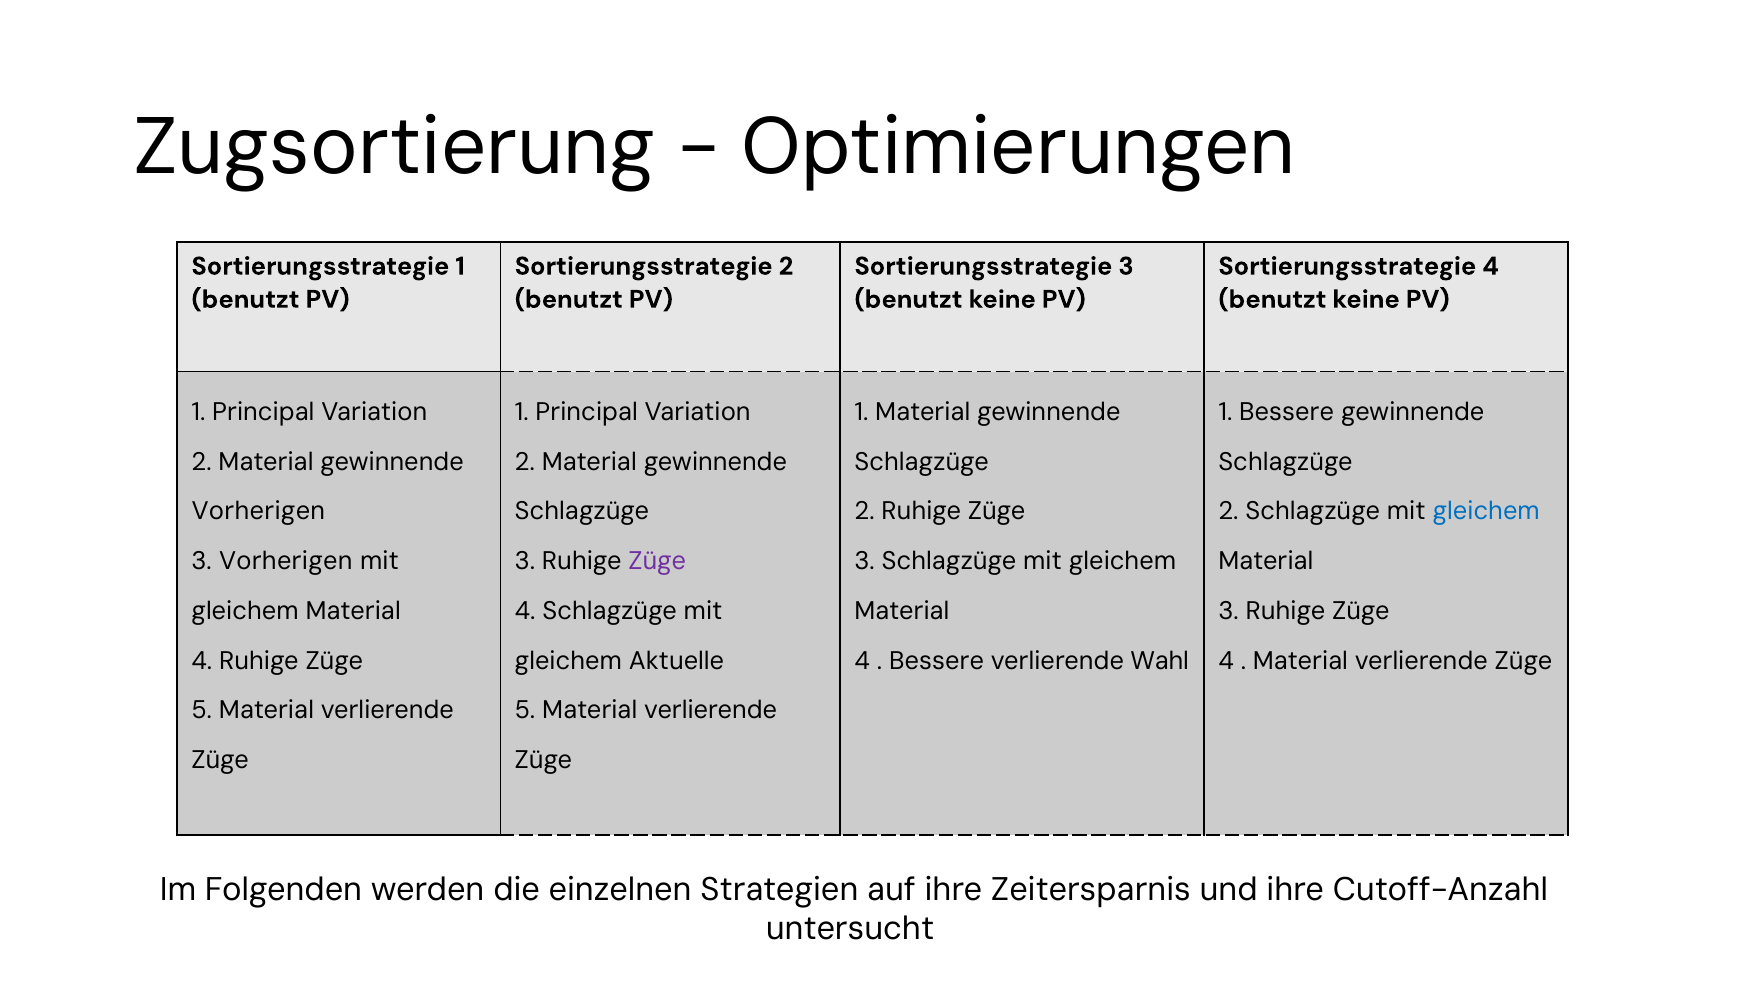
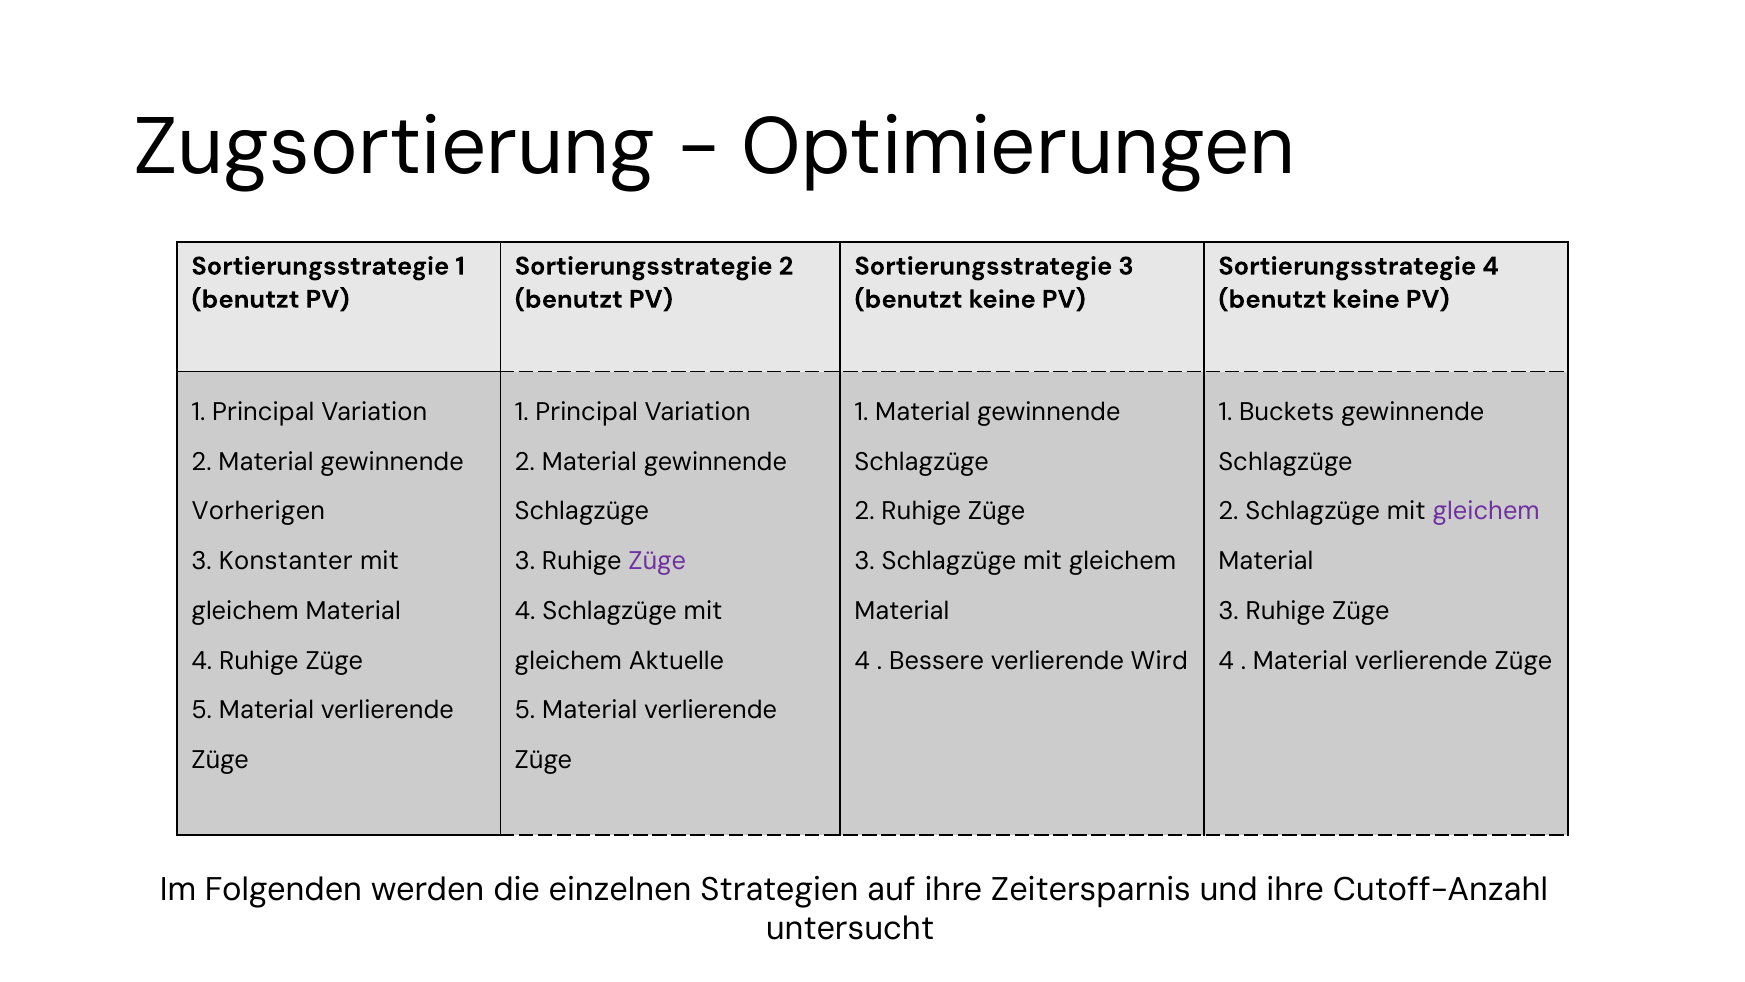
1 Bessere: Bessere -> Buckets
gleichem at (1486, 511) colour: blue -> purple
3 Vorherigen: Vorherigen -> Konstanter
Wahl: Wahl -> Wird
